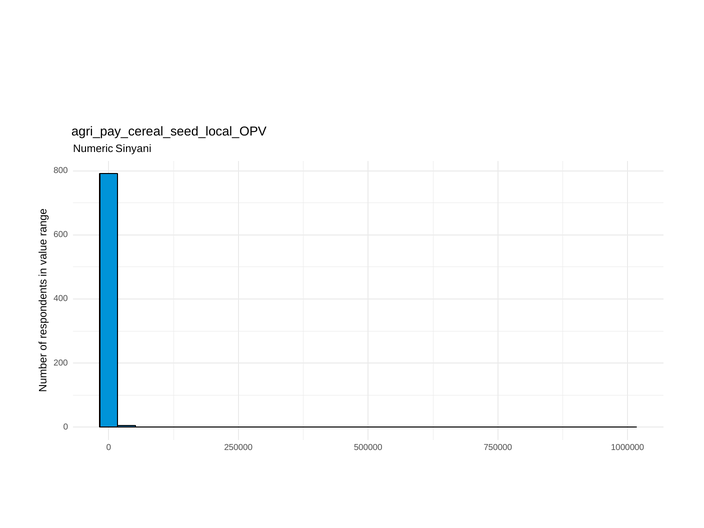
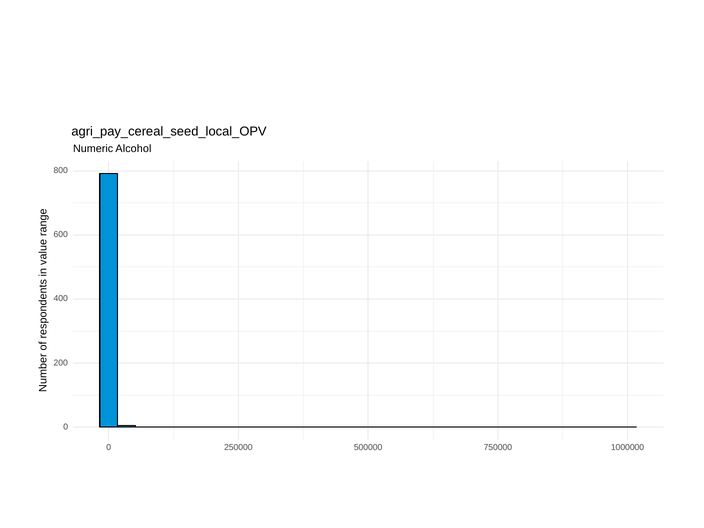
Sinyani: Sinyani -> Alcohol
